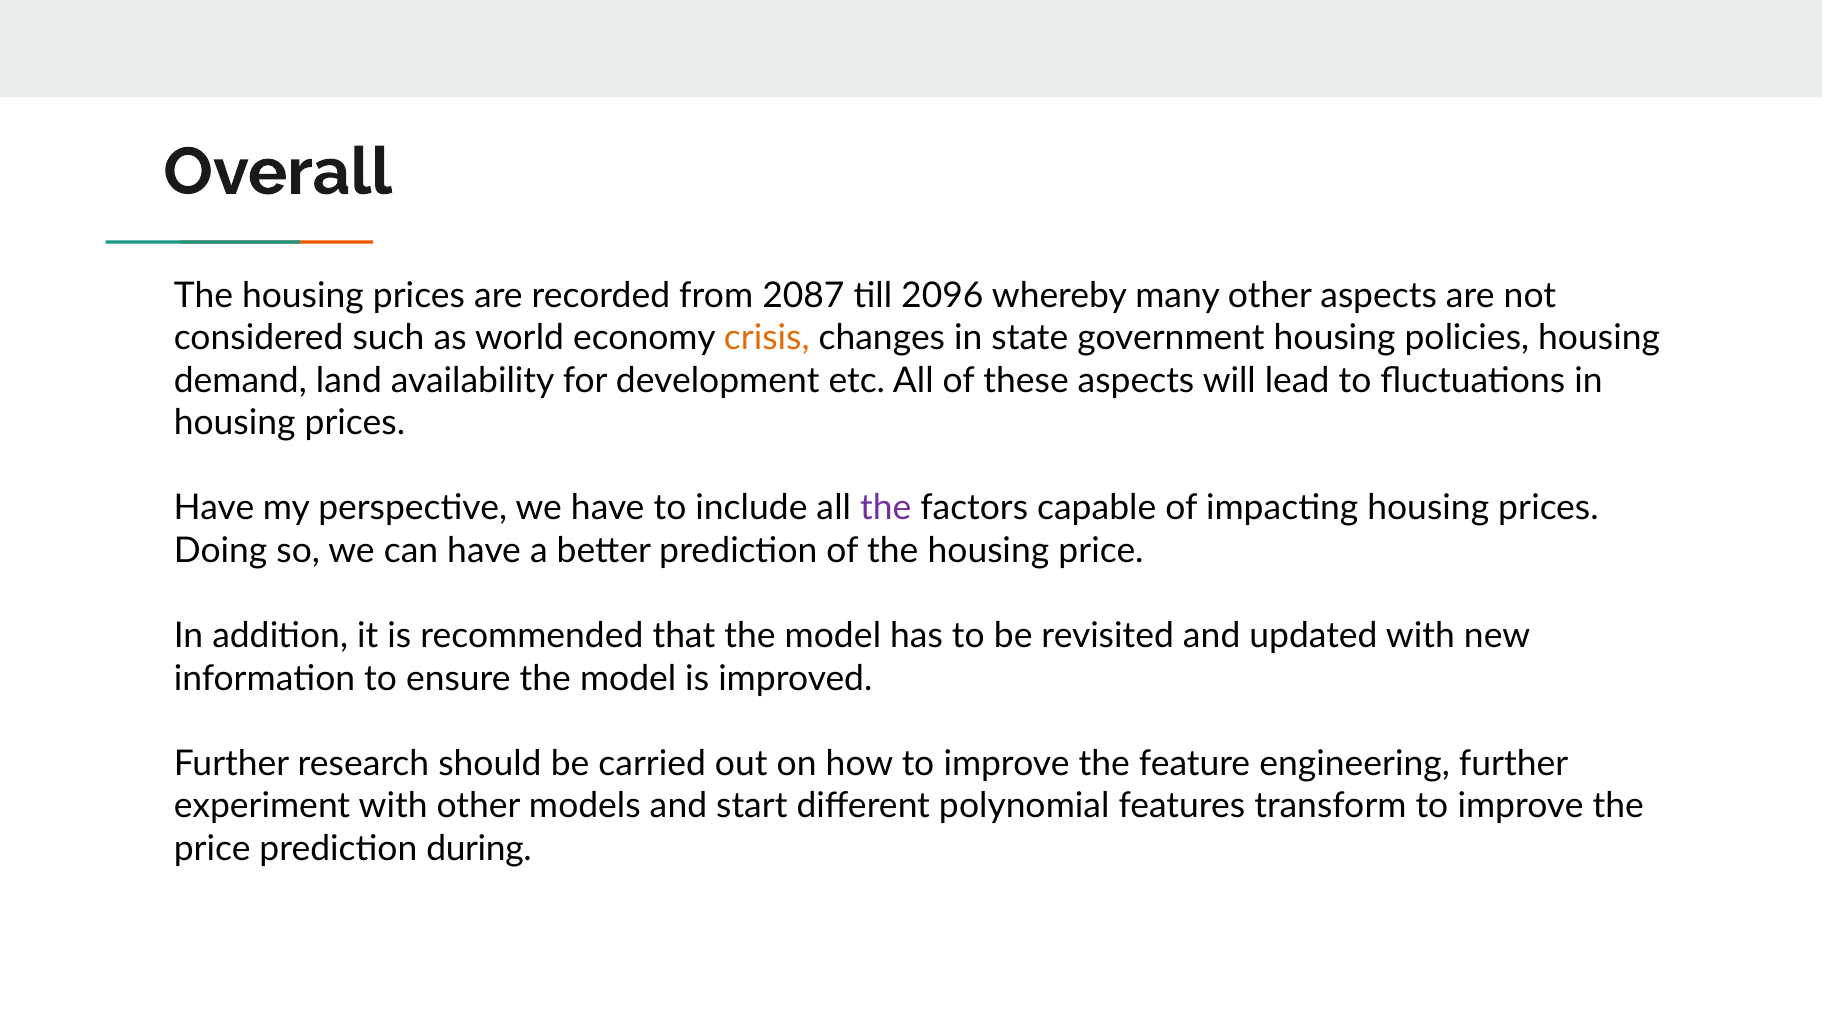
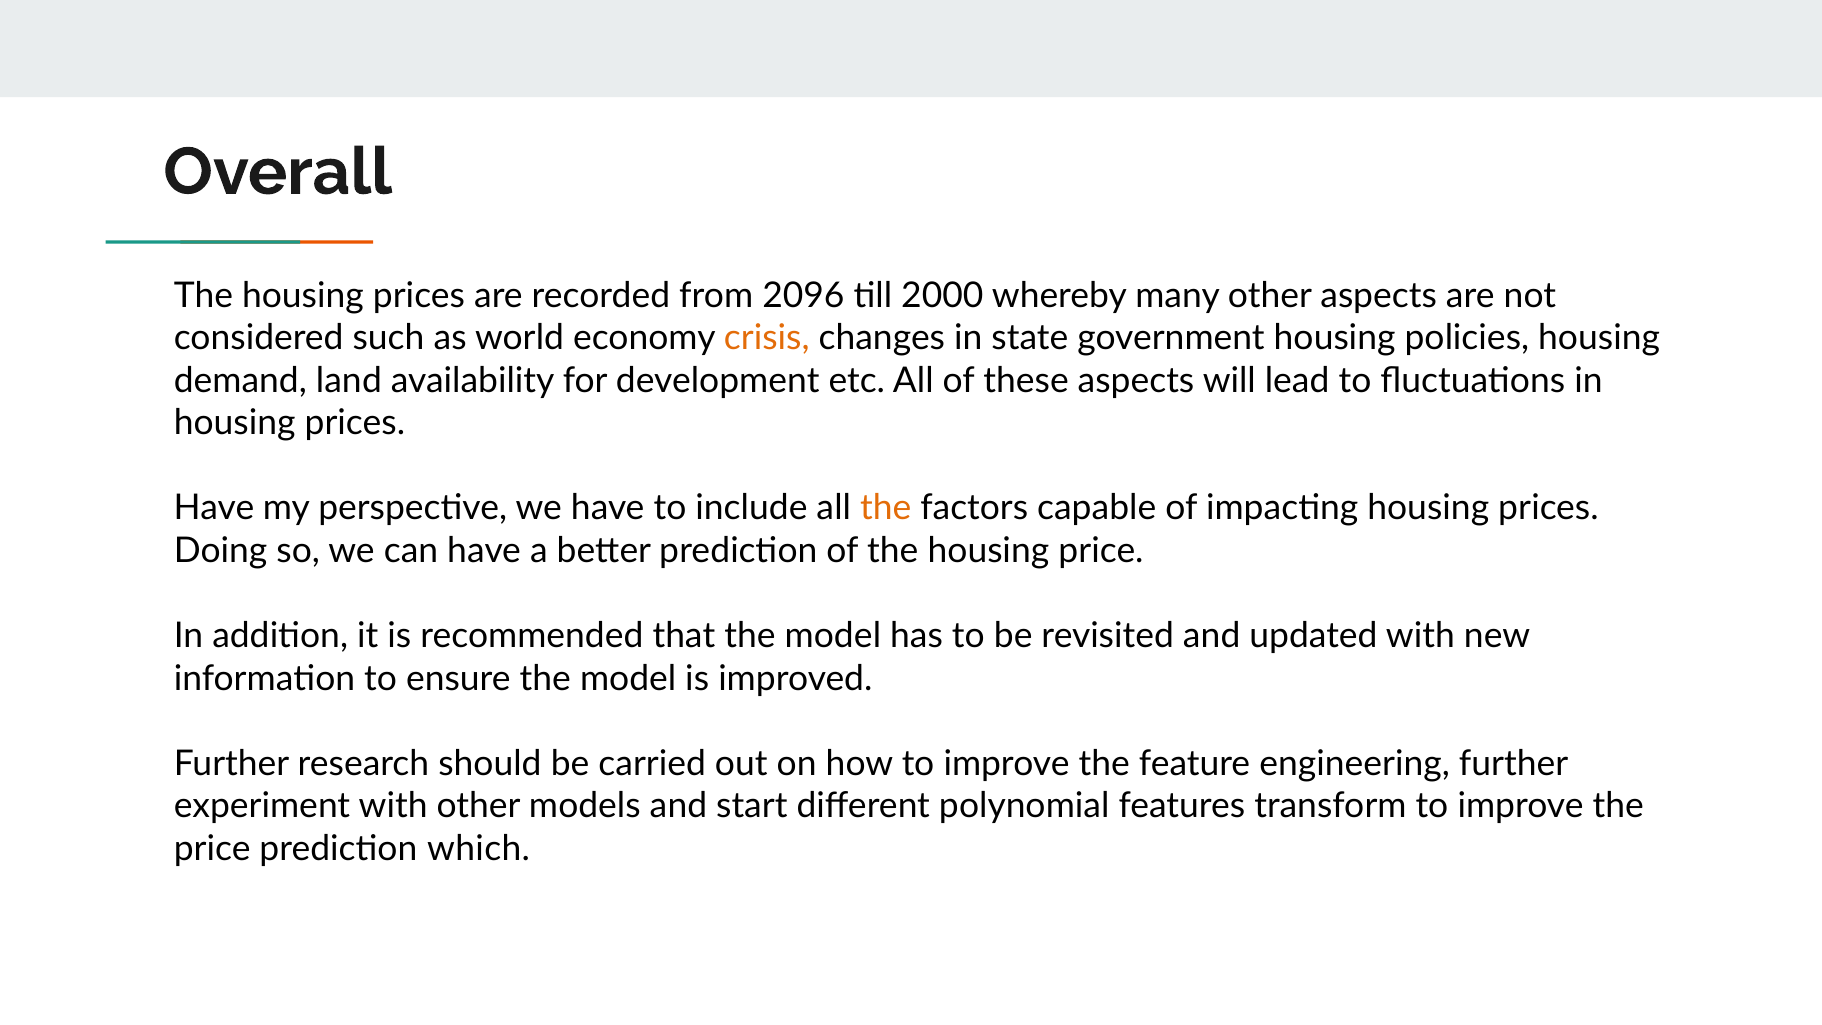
2087: 2087 -> 2096
2096: 2096 -> 2000
the at (886, 508) colour: purple -> orange
during: during -> which
